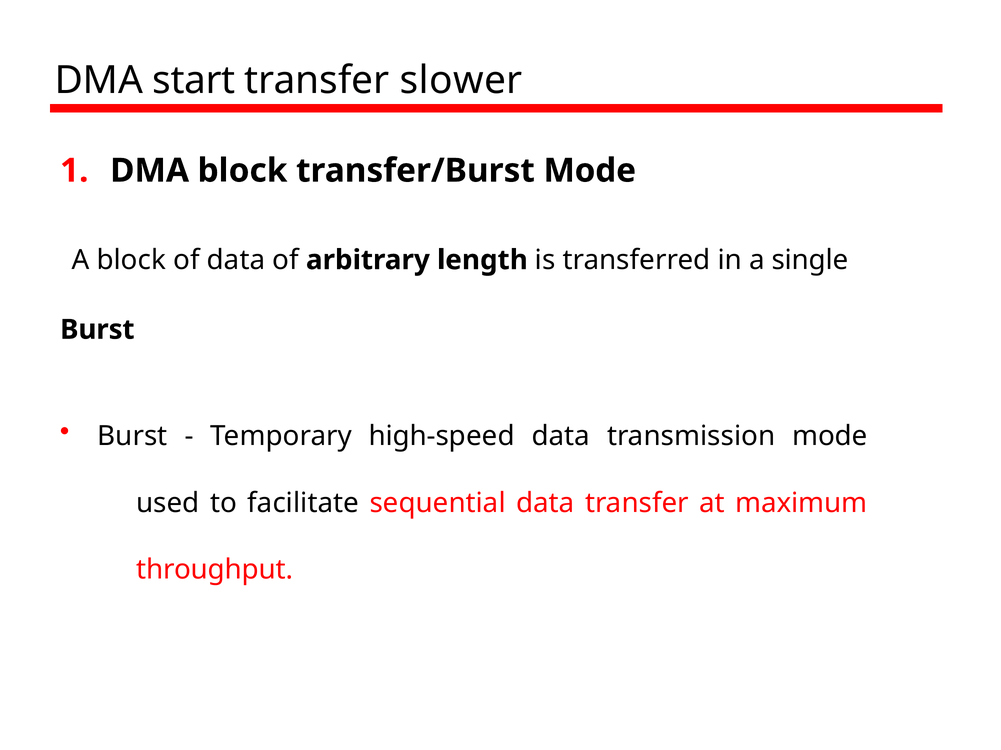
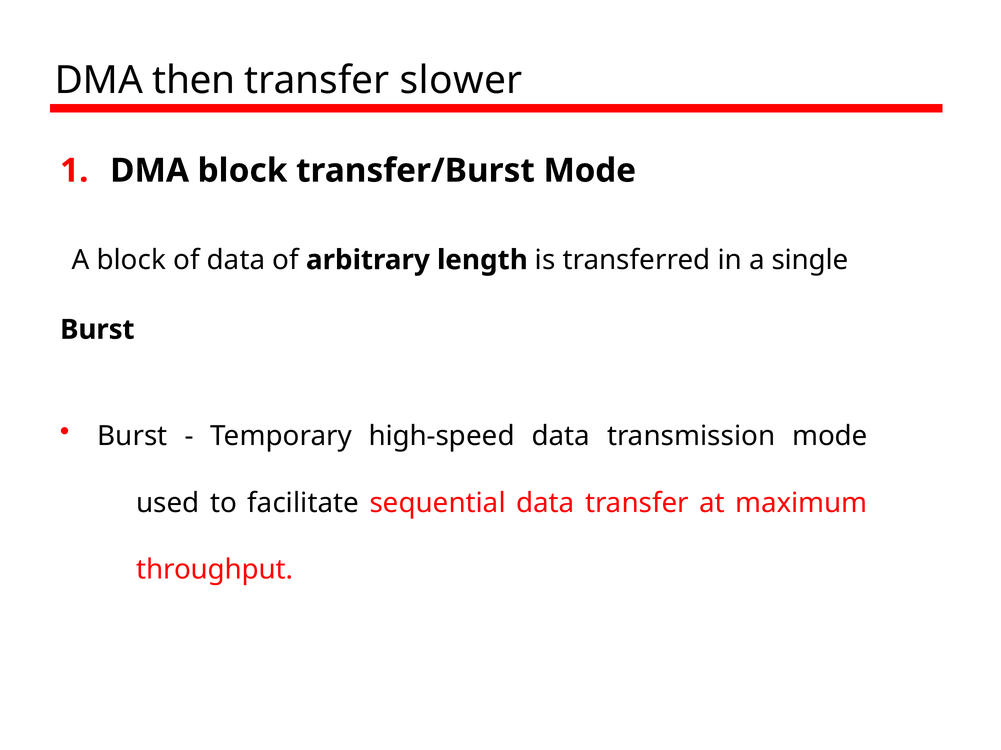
start: start -> then
